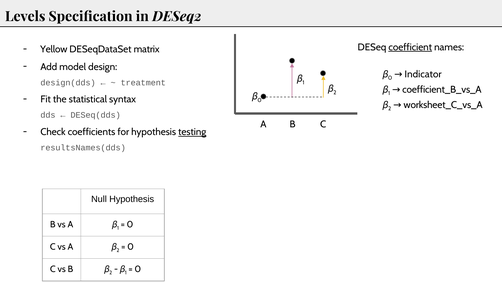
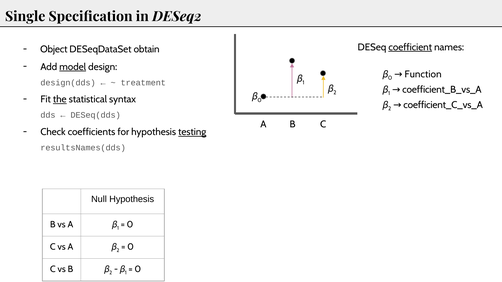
Levels: Levels -> Single
Yellow: Yellow -> Object
matrix: matrix -> obtain
model underline: none -> present
Indicator: Indicator -> Function
the underline: none -> present
worksheet_C_vs_A: worksheet_C_vs_A -> coefficient_C_vs_A
